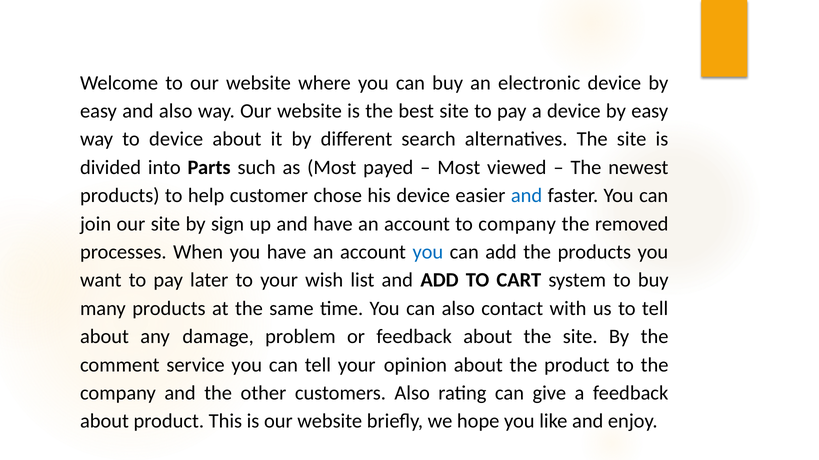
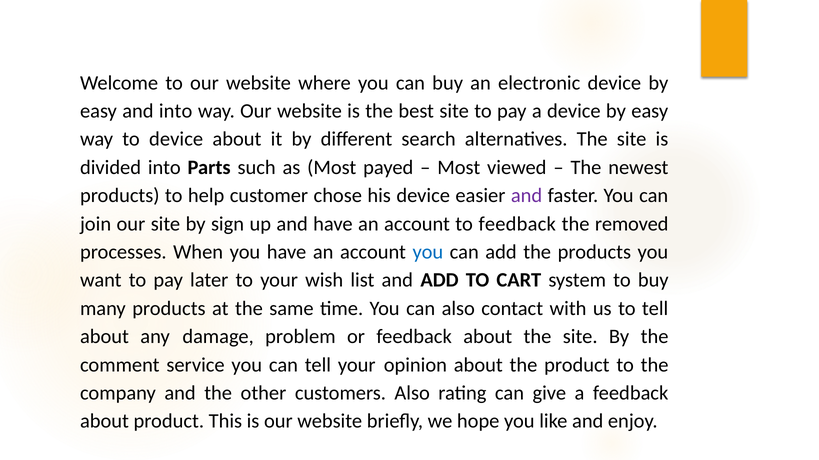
and also: also -> into
and at (527, 196) colour: blue -> purple
to company: company -> feedback
